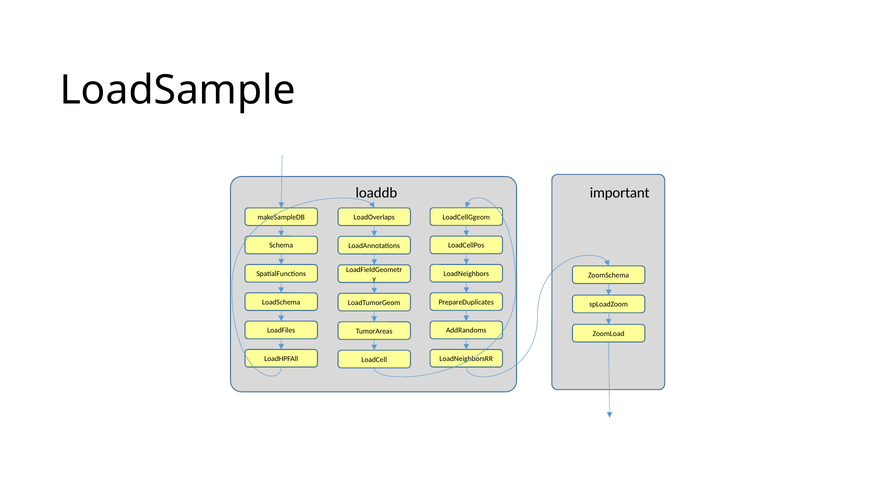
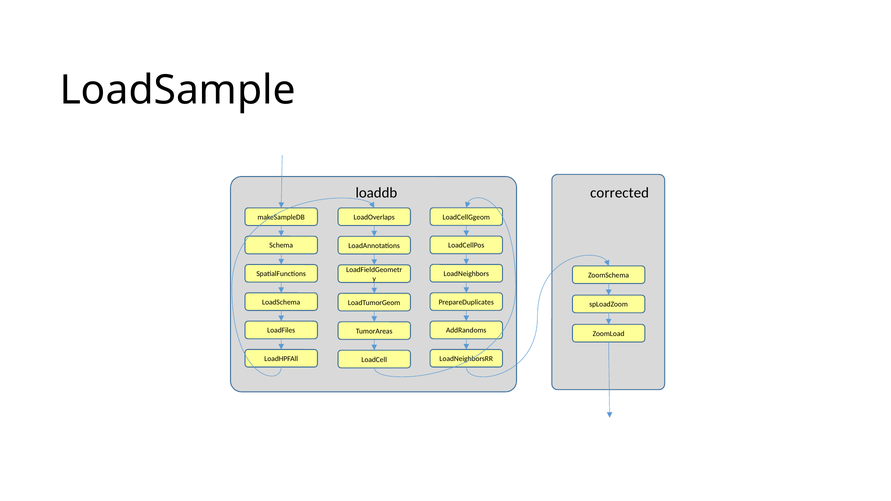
important: important -> corrected
